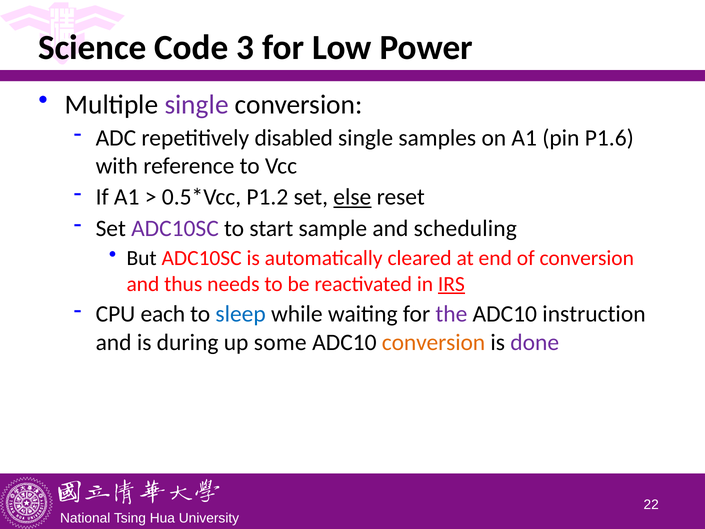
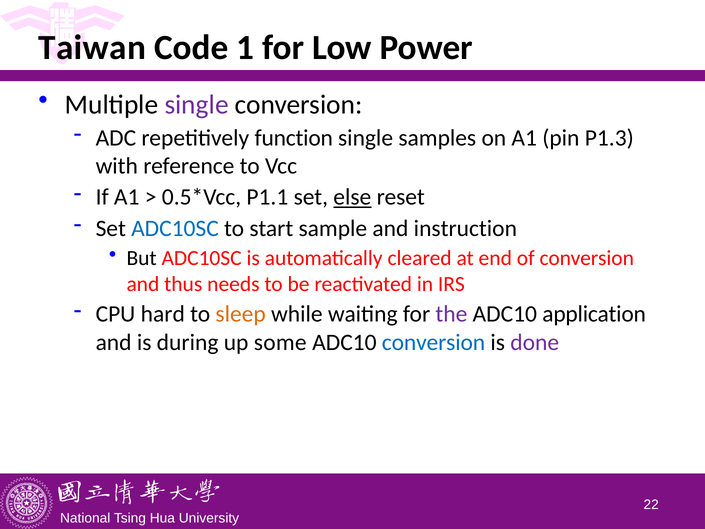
Science: Science -> Taiwan
3: 3 -> 1
disabled: disabled -> function
P1.6: P1.6 -> P1.3
P1.2: P1.2 -> P1.1
ADC10SC at (175, 228) colour: purple -> blue
scheduling: scheduling -> instruction
IRS underline: present -> none
each: each -> hard
sleep colour: blue -> orange
instruction: instruction -> application
conversion at (434, 342) colour: orange -> blue
